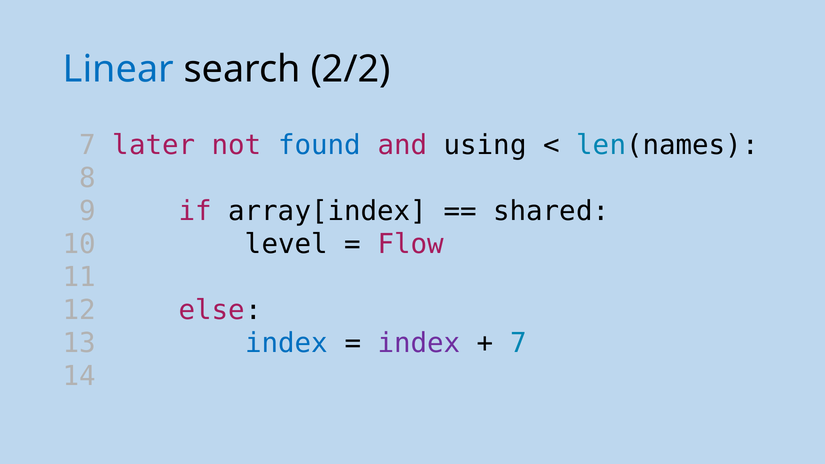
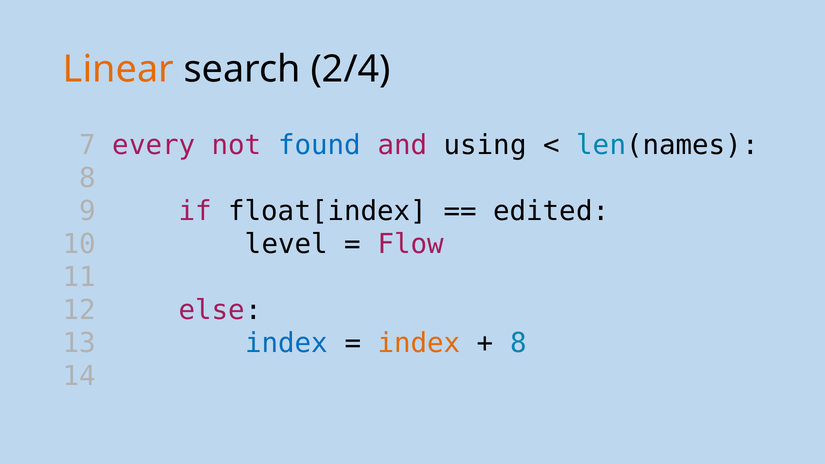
Linear colour: blue -> orange
2/2: 2/2 -> 2/4
later: later -> every
array[index: array[index -> float[index
shared: shared -> edited
index at (419, 343) colour: purple -> orange
7 at (519, 343): 7 -> 8
